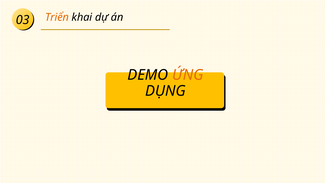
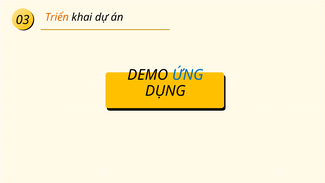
ỨNG colour: orange -> blue
